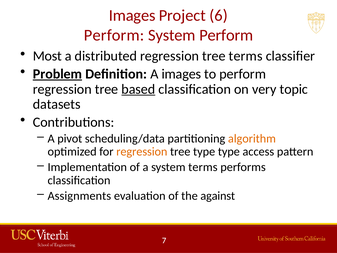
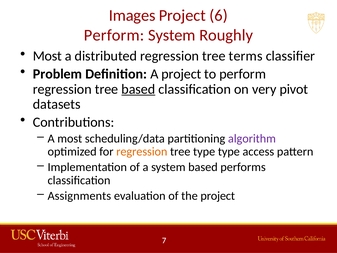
System Perform: Perform -> Roughly
Problem underline: present -> none
A images: images -> project
topic: topic -> pivot
A pivot: pivot -> most
algorithm colour: orange -> purple
system terms: terms -> based
the against: against -> project
